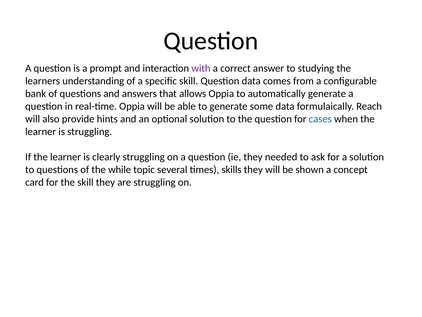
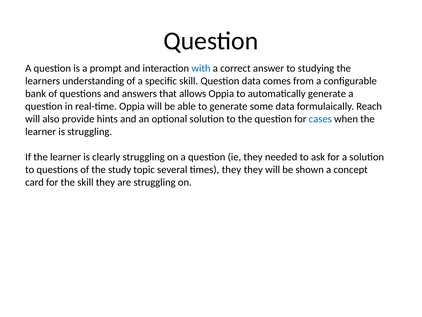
with colour: purple -> blue
while: while -> study
times skills: skills -> they
